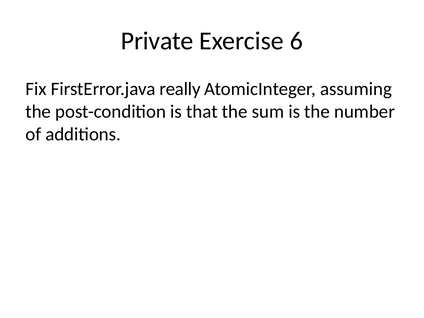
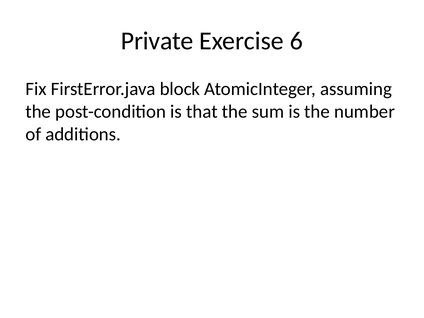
really: really -> block
